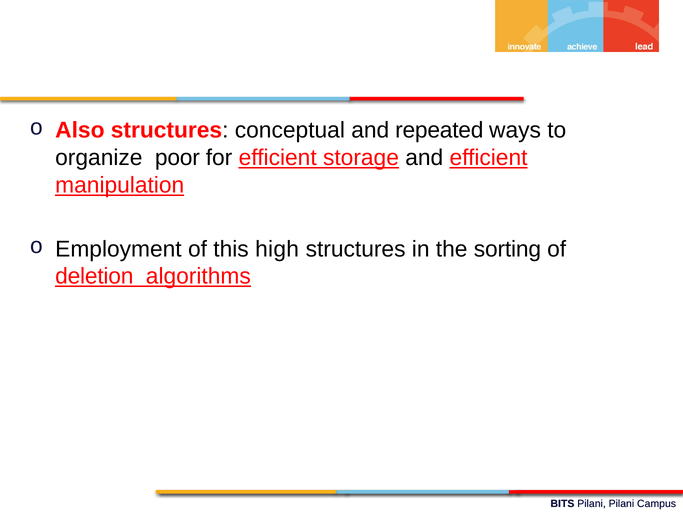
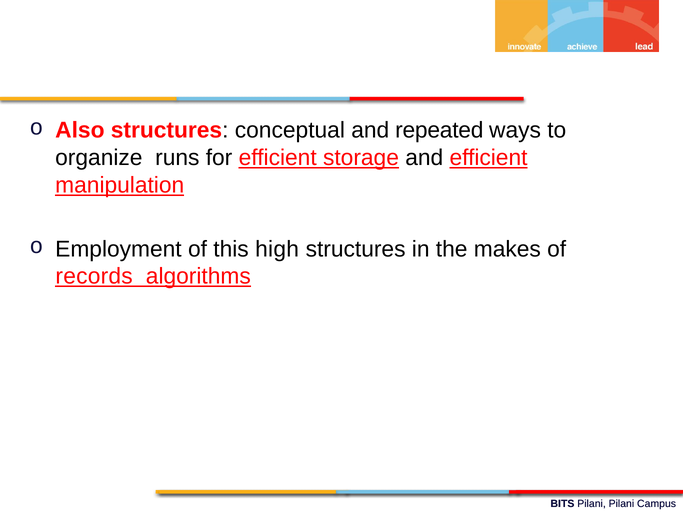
poor: poor -> runs
sorting: sorting -> makes
deletion: deletion -> records
